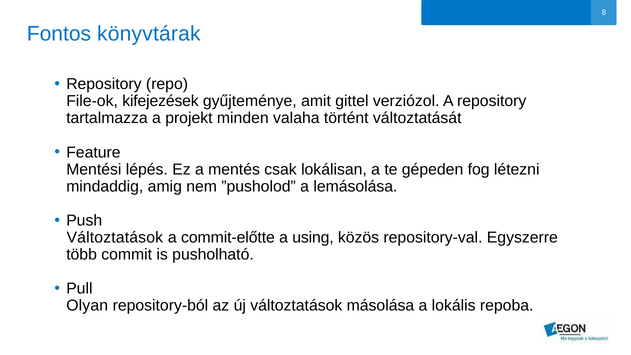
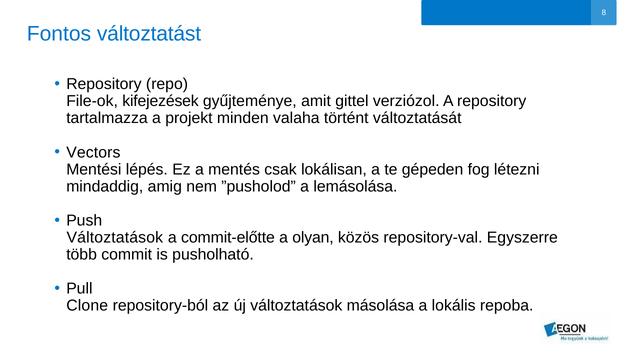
könyvtárak: könyvtárak -> változtatást
Feature: Feature -> Vectors
using: using -> olyan
Olyan: Olyan -> Clone
